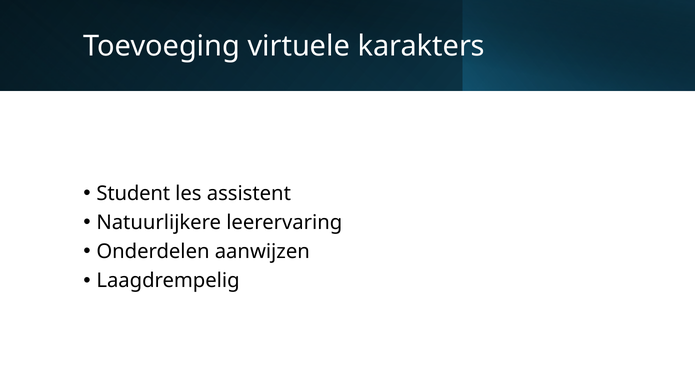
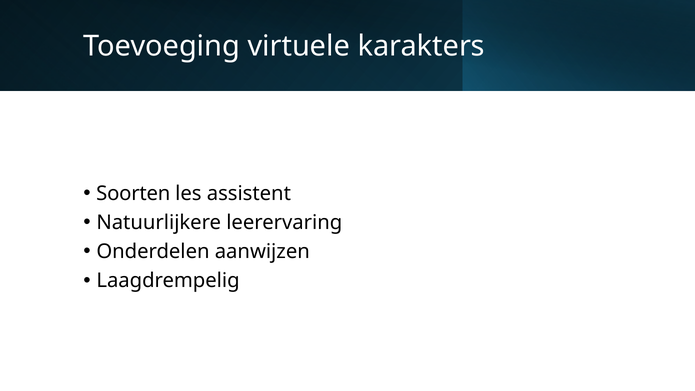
Student: Student -> Soorten
